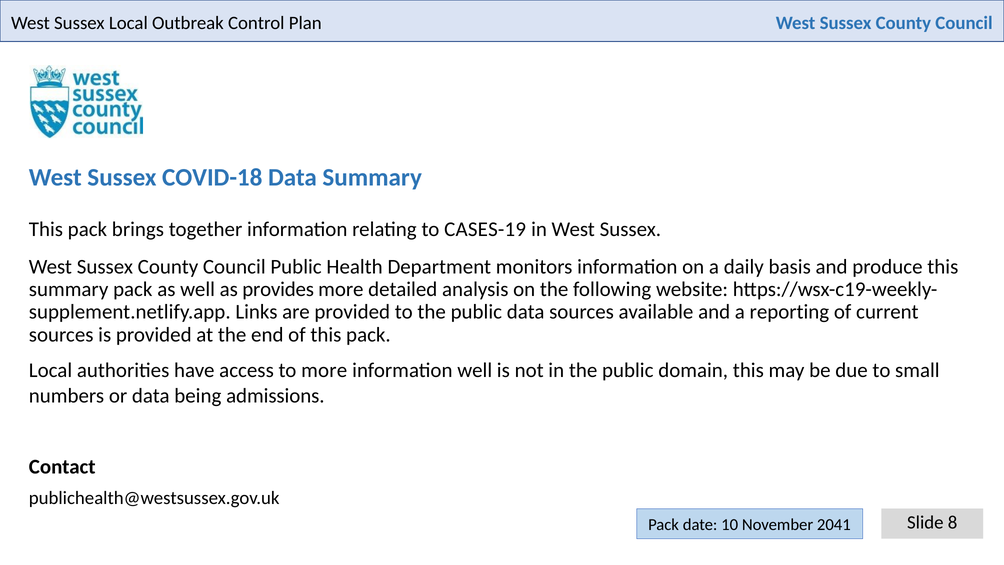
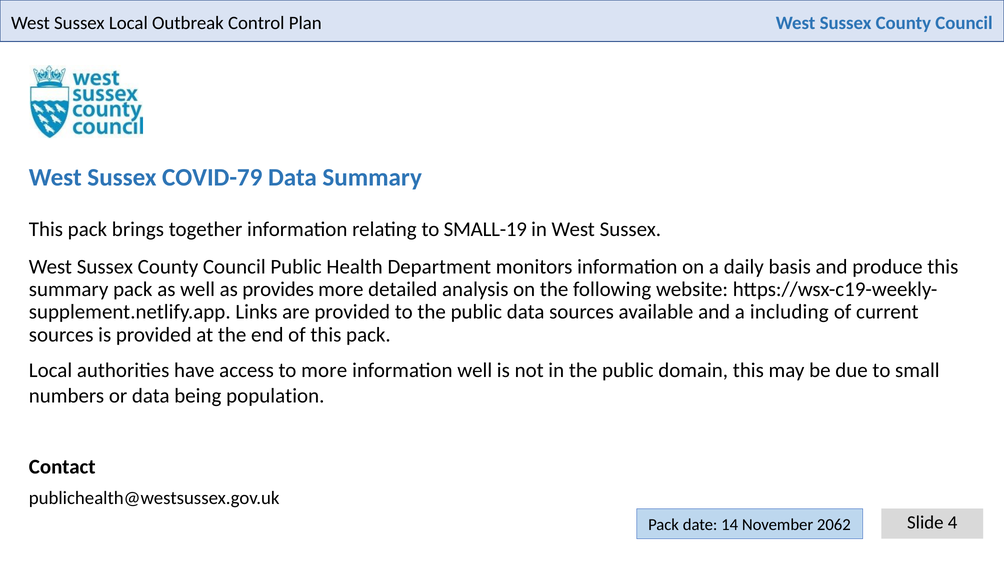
COVID-18: COVID-18 -> COVID-79
CASES-19: CASES-19 -> SMALL-19
reporting: reporting -> including
admissions: admissions -> population
8: 8 -> 4
10: 10 -> 14
2041: 2041 -> 2062
